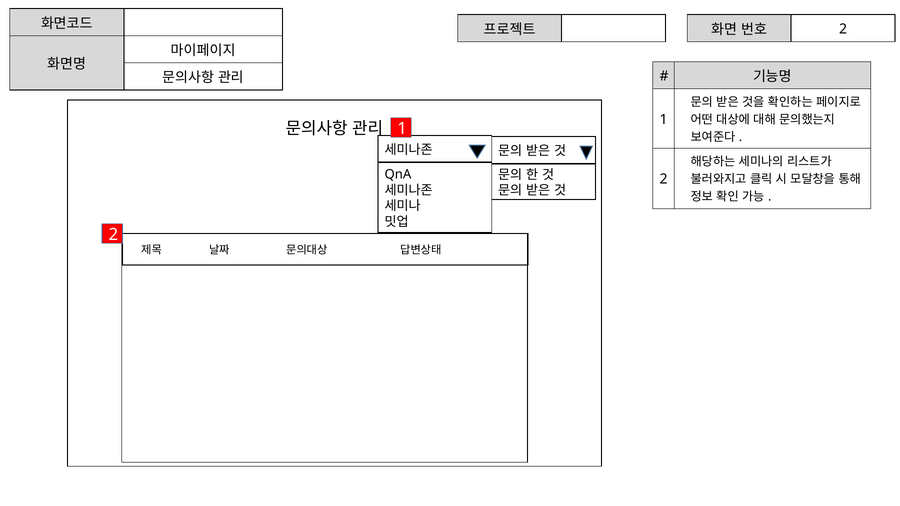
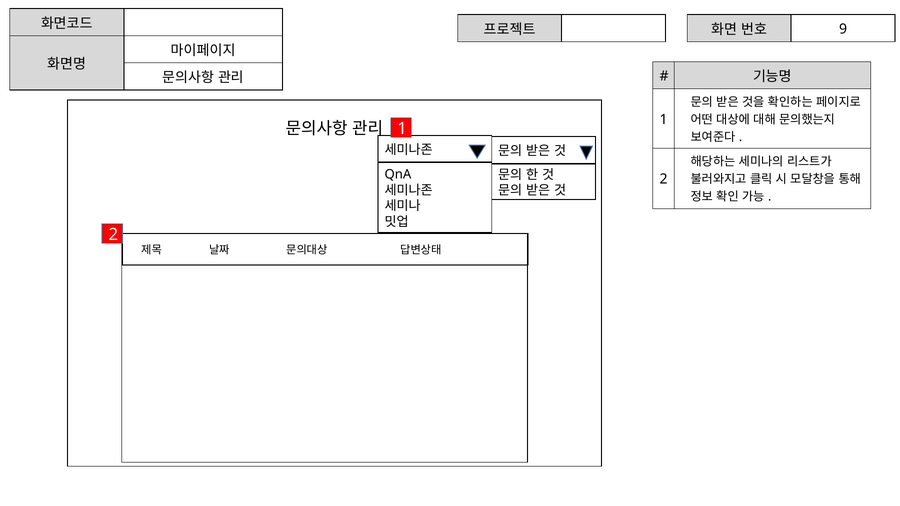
2 at (843, 29): 2 -> 9
